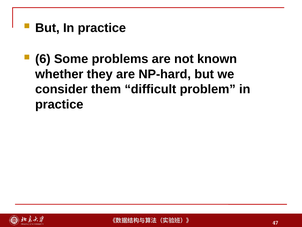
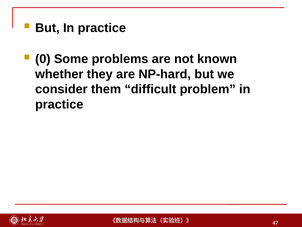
6: 6 -> 0
